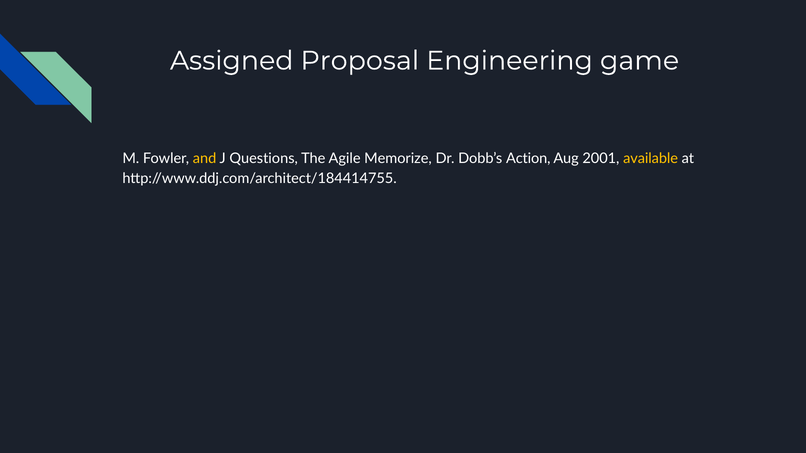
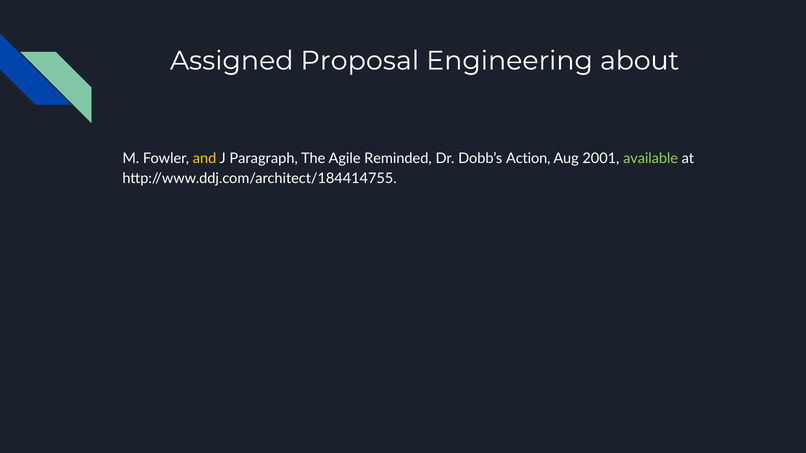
game: game -> about
Questions: Questions -> Paragraph
Memorize: Memorize -> Reminded
available colour: yellow -> light green
